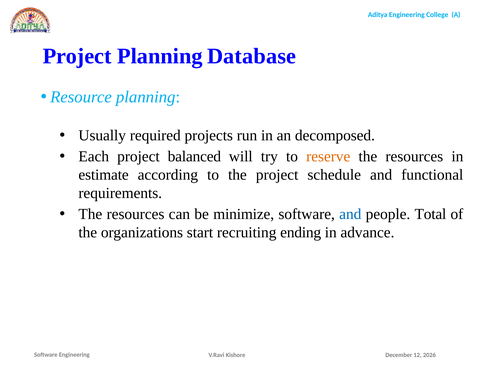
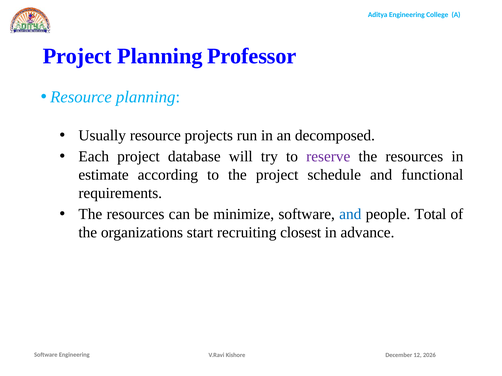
Database: Database -> Professor
Usually required: required -> resource
balanced: balanced -> database
reserve colour: orange -> purple
ending: ending -> closest
